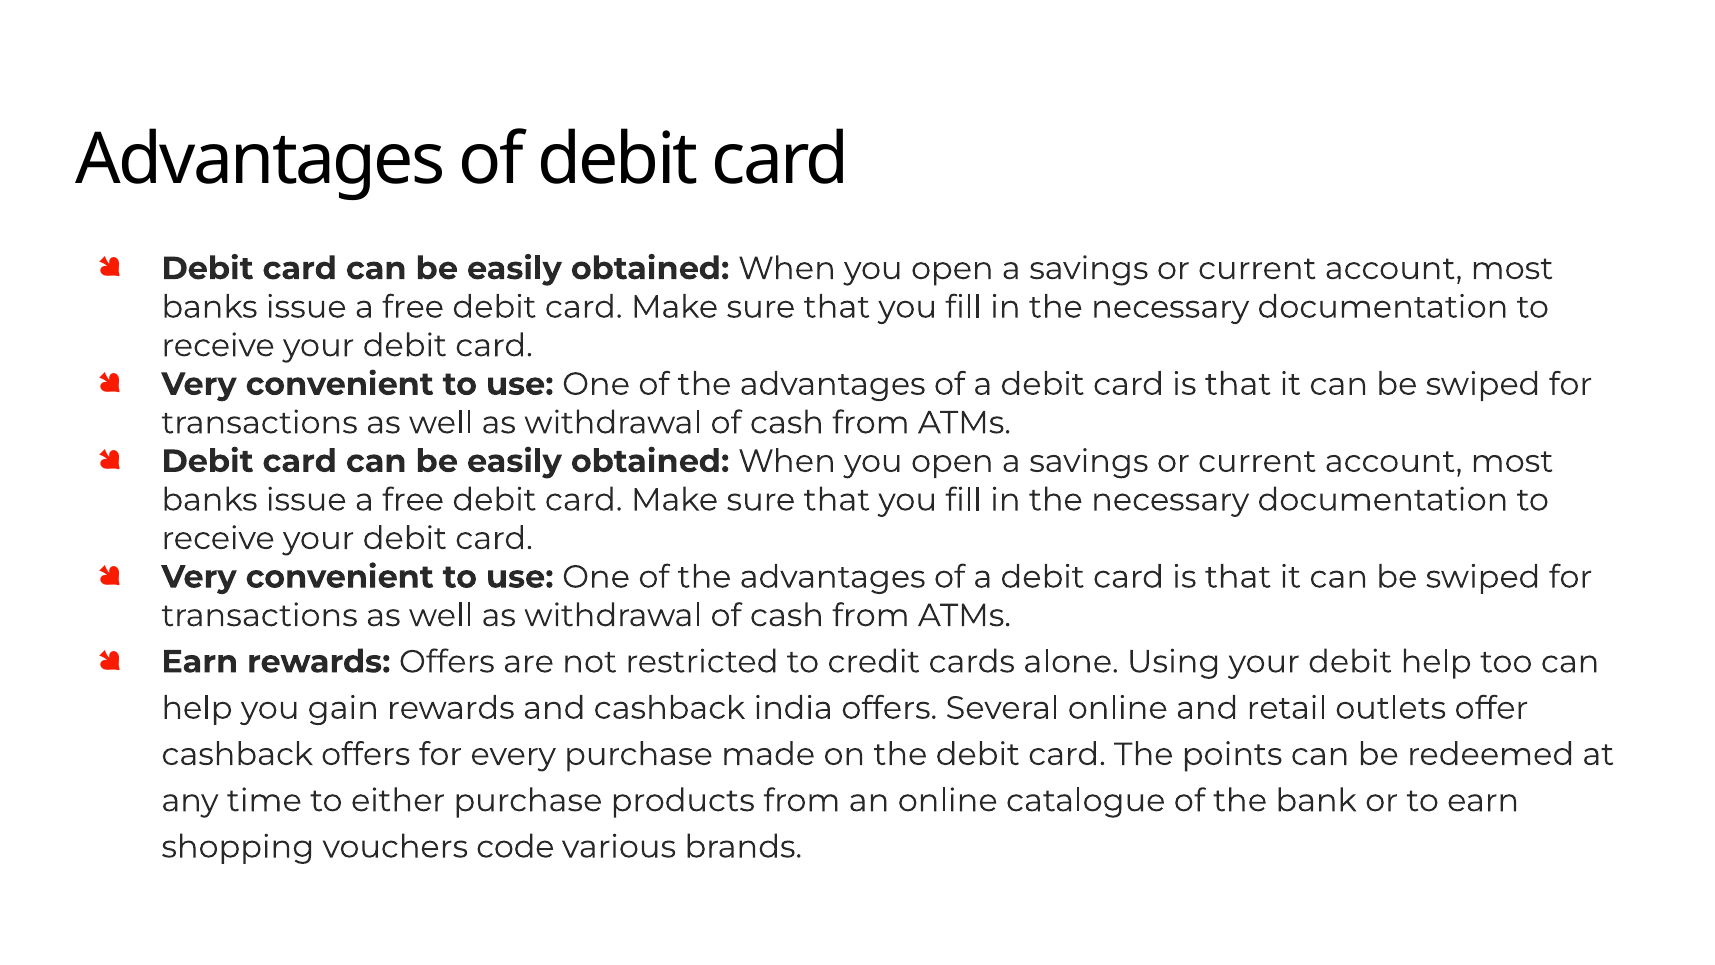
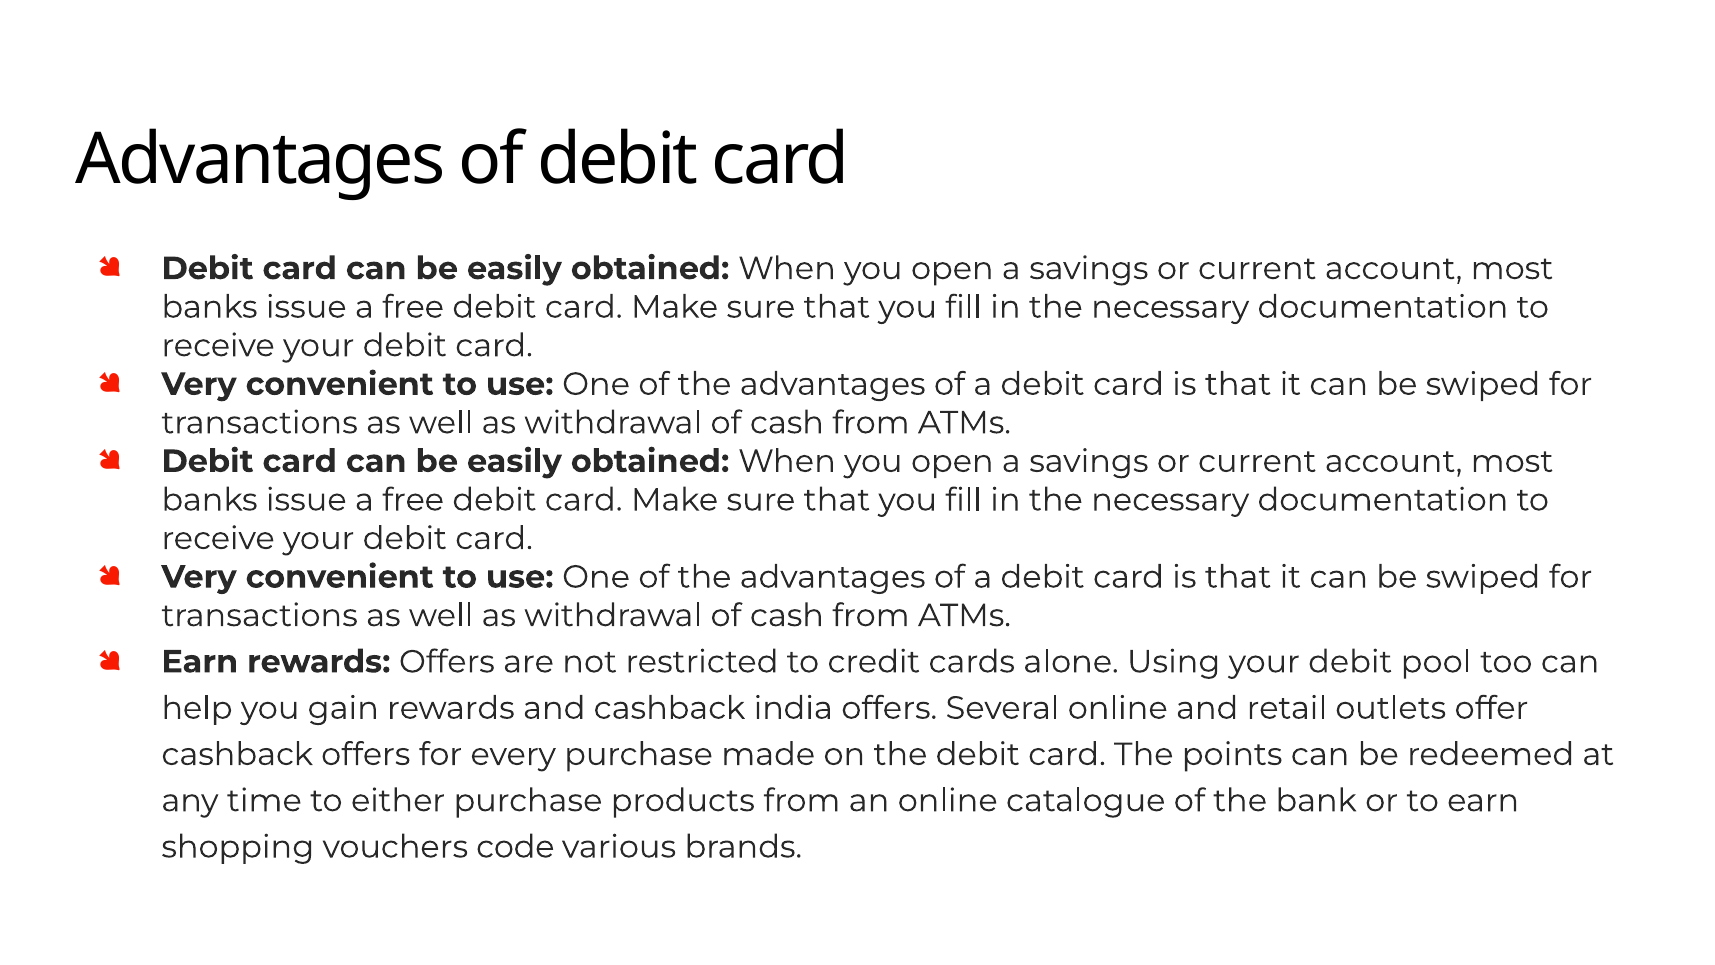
debit help: help -> pool
